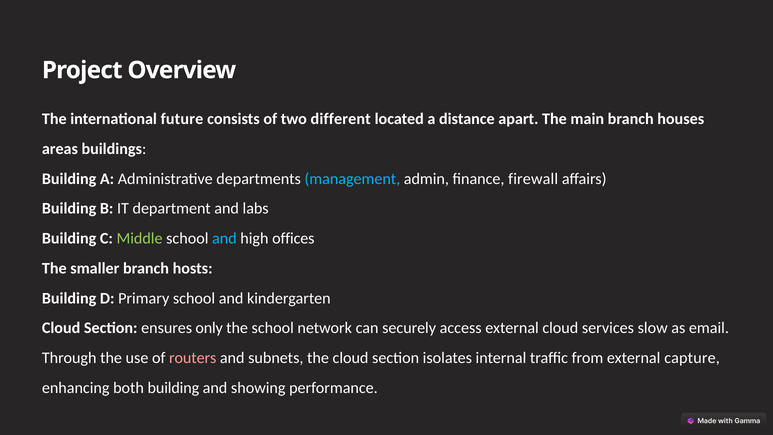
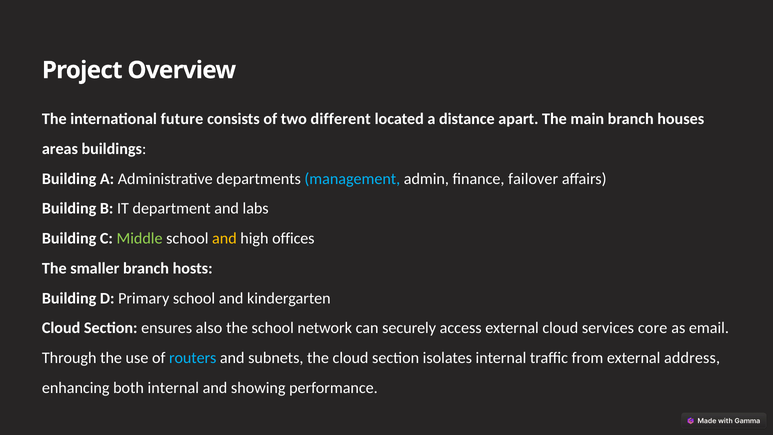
firewall: firewall -> failover
and at (224, 238) colour: light blue -> yellow
only: only -> also
slow: slow -> core
routers colour: pink -> light blue
capture: capture -> address
both building: building -> internal
